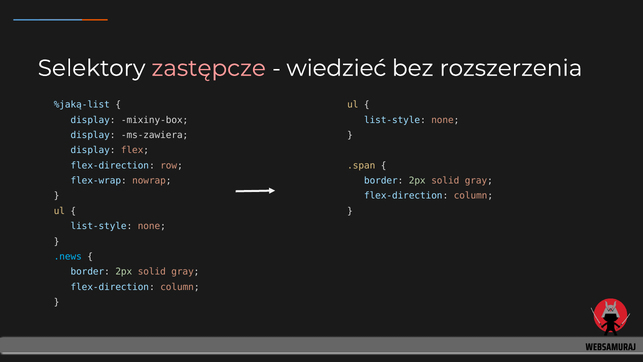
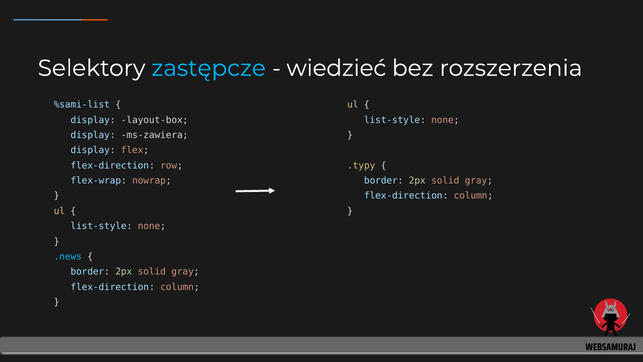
zastępcze colour: pink -> light blue
%jaką-list: %jaką-list -> %sami-list
mixiny-box: mixiny-box -> layout-box
.span: .span -> .typy
